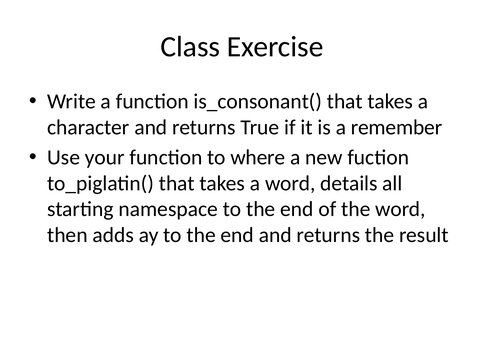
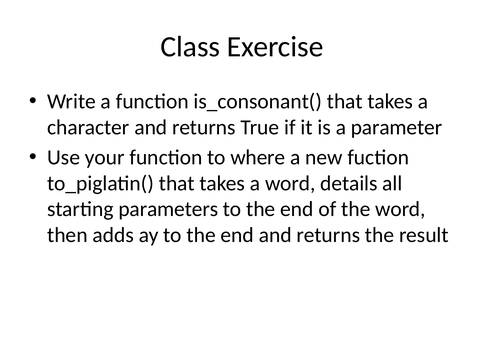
remember: remember -> parameter
namespace: namespace -> parameters
